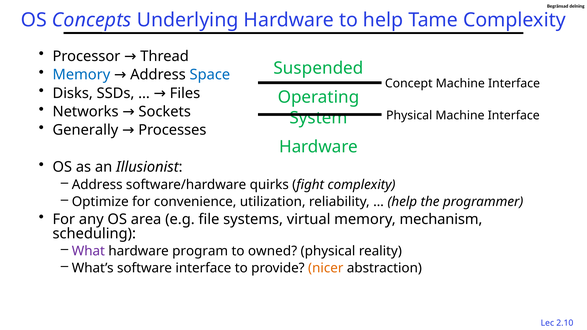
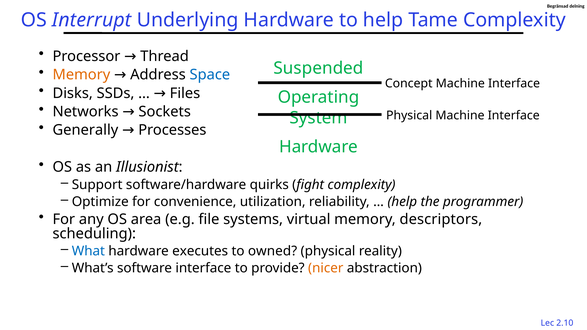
Concepts: Concepts -> Interrupt
Memory at (81, 75) colour: blue -> orange
Address at (97, 185): Address -> Support
mechanism: mechanism -> descriptors
What colour: purple -> blue
program: program -> executes
